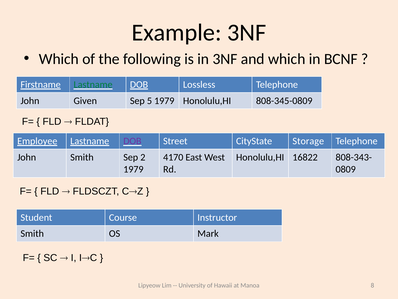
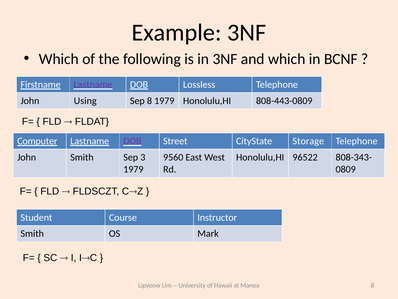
Lastname at (93, 84) colour: green -> purple
Given: Given -> Using
Sep 5: 5 -> 8
808-345-0809: 808-345-0809 -> 808-443-0809
Employee: Employee -> Computer
2: 2 -> 3
4170: 4170 -> 9560
16822: 16822 -> 96522
